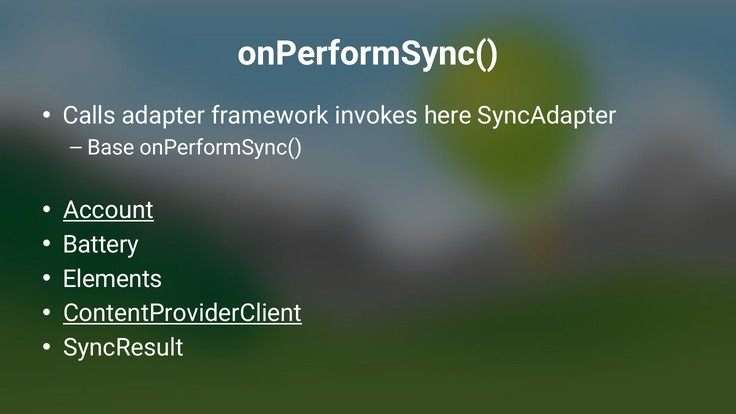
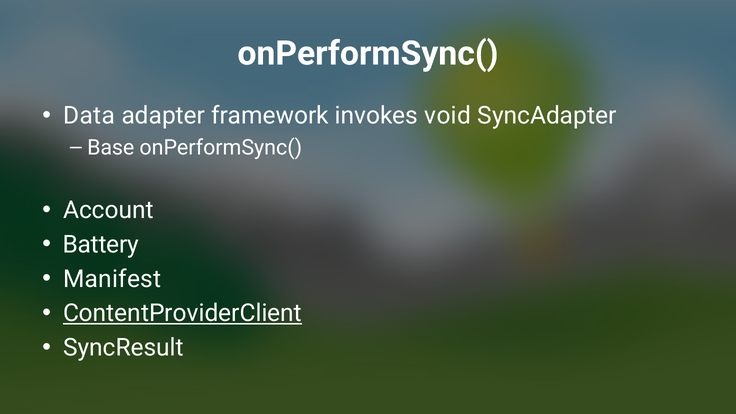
Calls: Calls -> Data
here: here -> void
Account underline: present -> none
Elements: Elements -> Manifest
